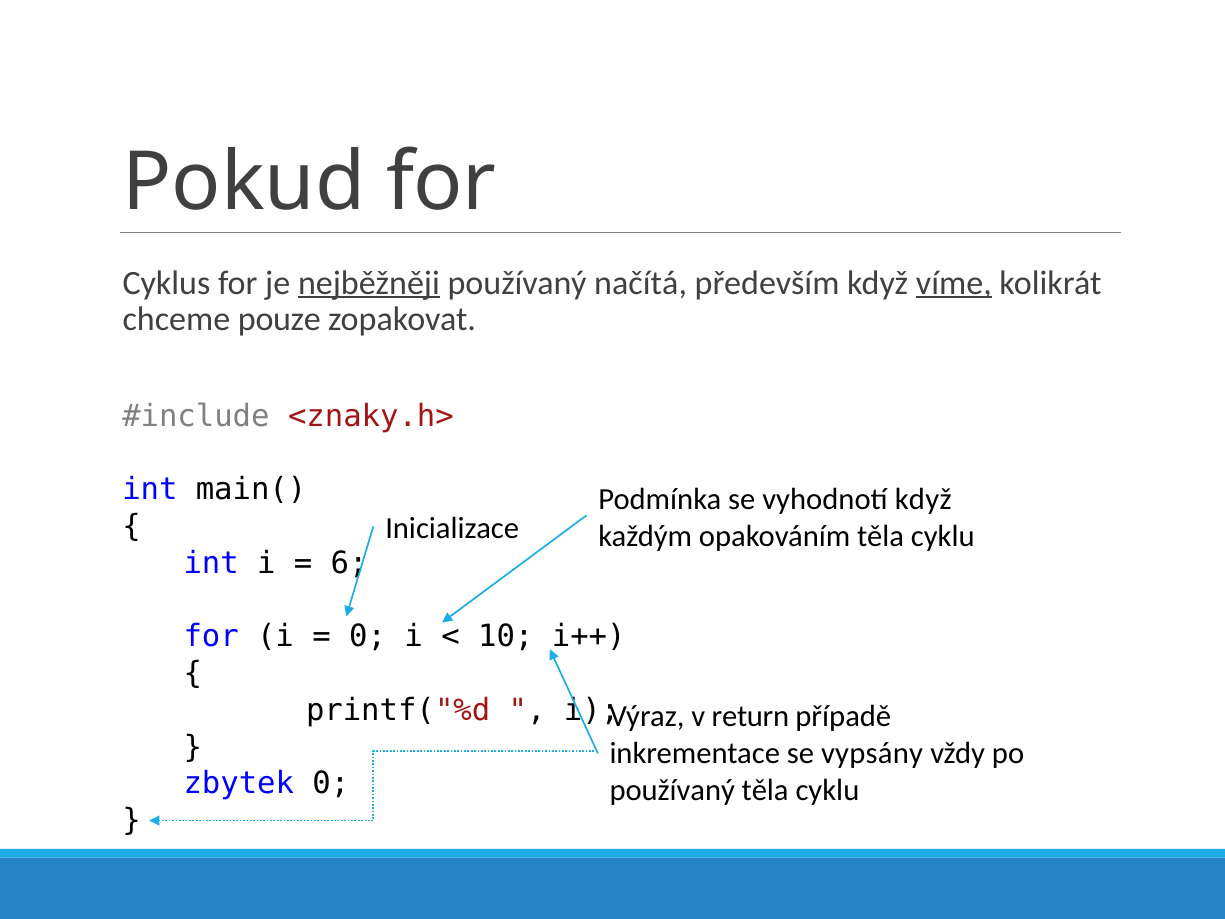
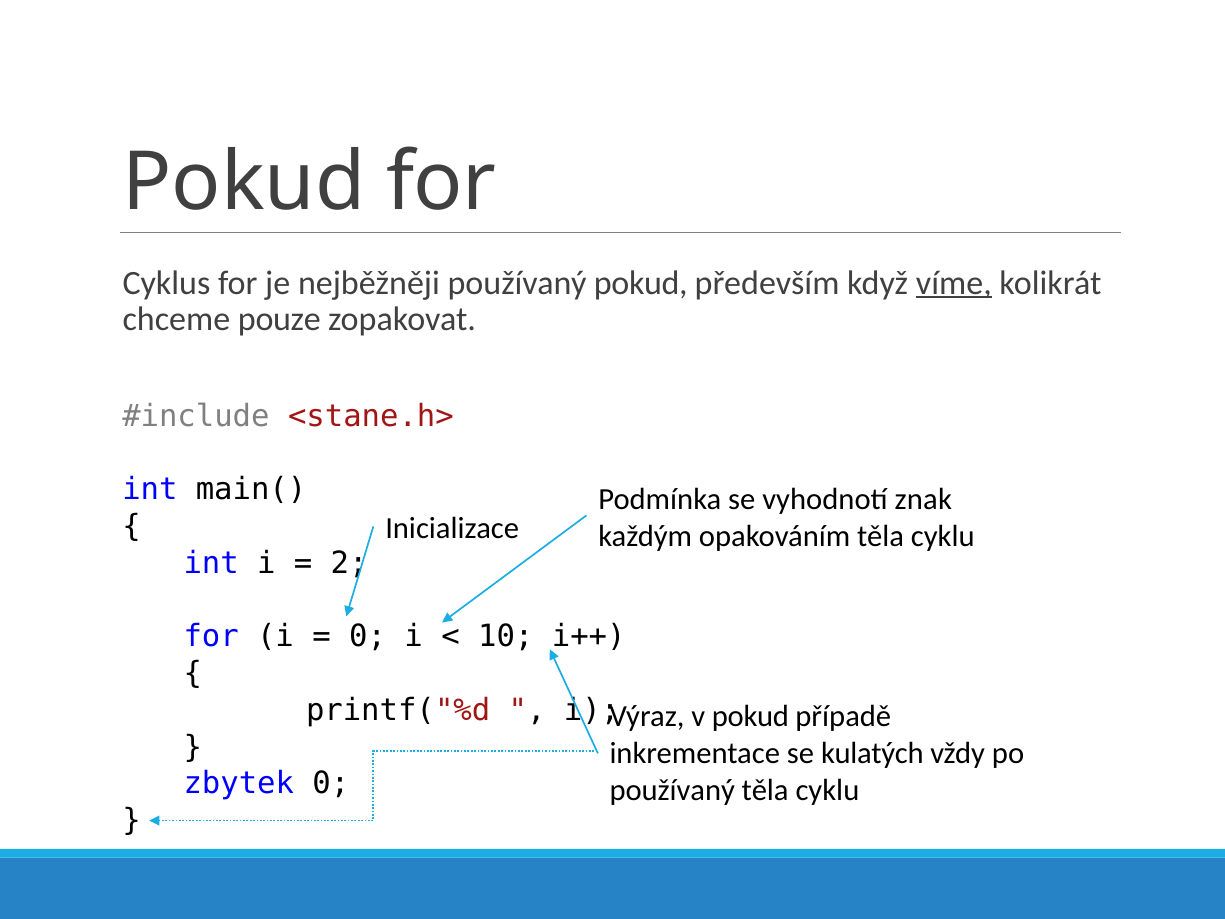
nejběžněji underline: present -> none
používaný načítá: načítá -> pokud
<znaky.h>: <znaky.h> -> <stane.h>
vyhodnotí když: když -> znak
6: 6 -> 2
v return: return -> pokud
vypsány: vypsány -> kulatých
